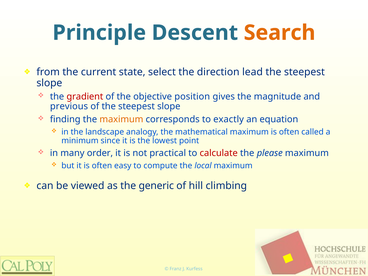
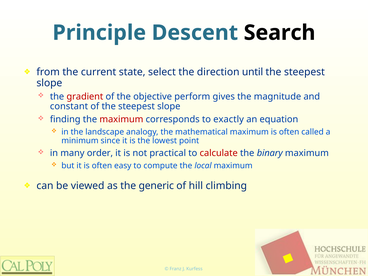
Search colour: orange -> black
lead: lead -> until
position: position -> perform
previous: previous -> constant
maximum at (121, 119) colour: orange -> red
please: please -> binary
